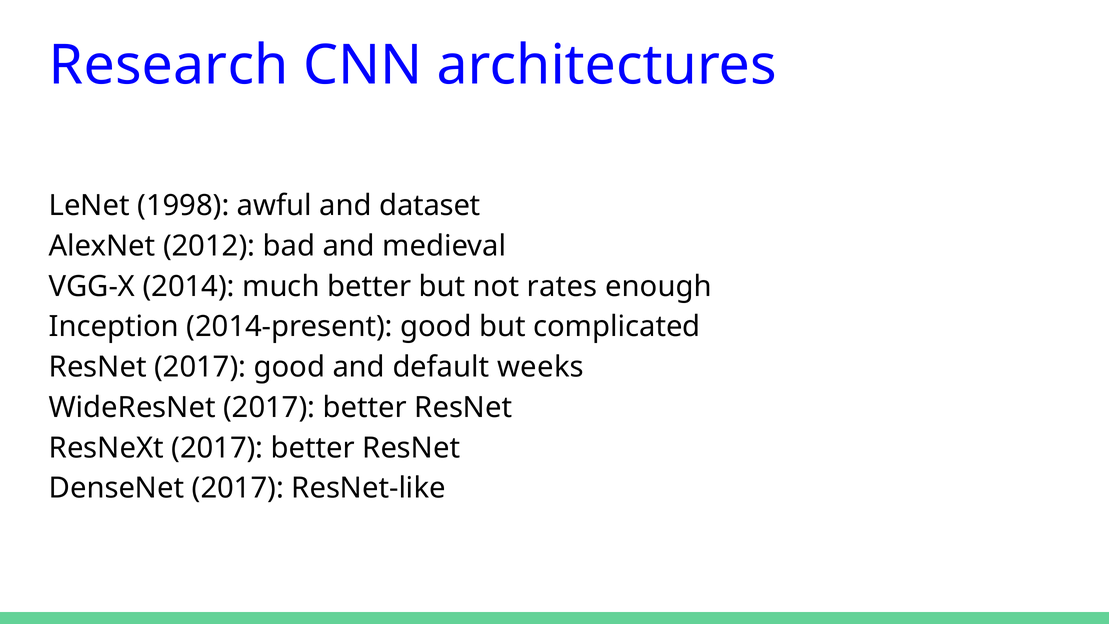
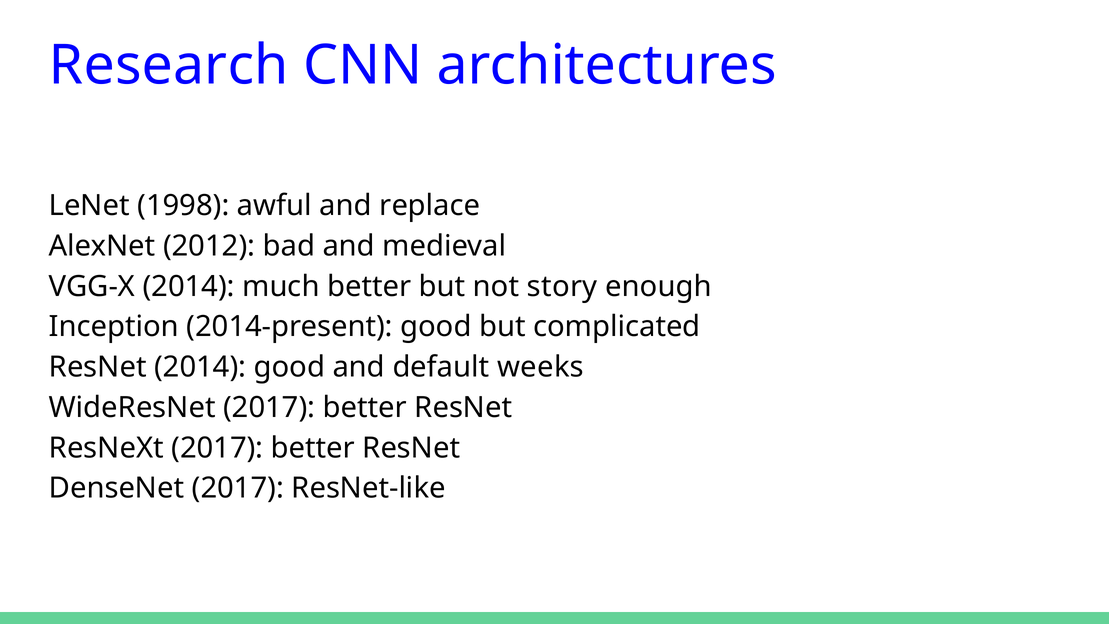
dataset: dataset -> replace
rates: rates -> story
ResNet 2017: 2017 -> 2014
